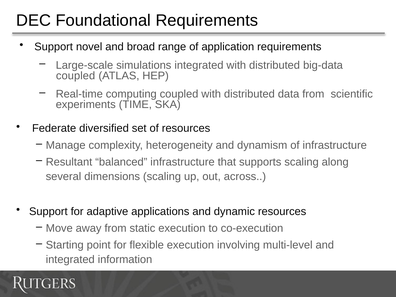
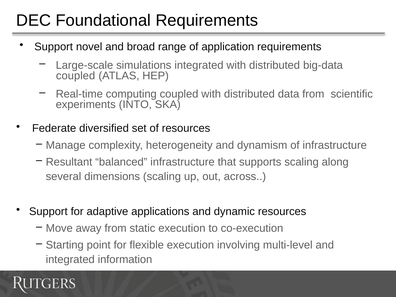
TIME: TIME -> INTO
